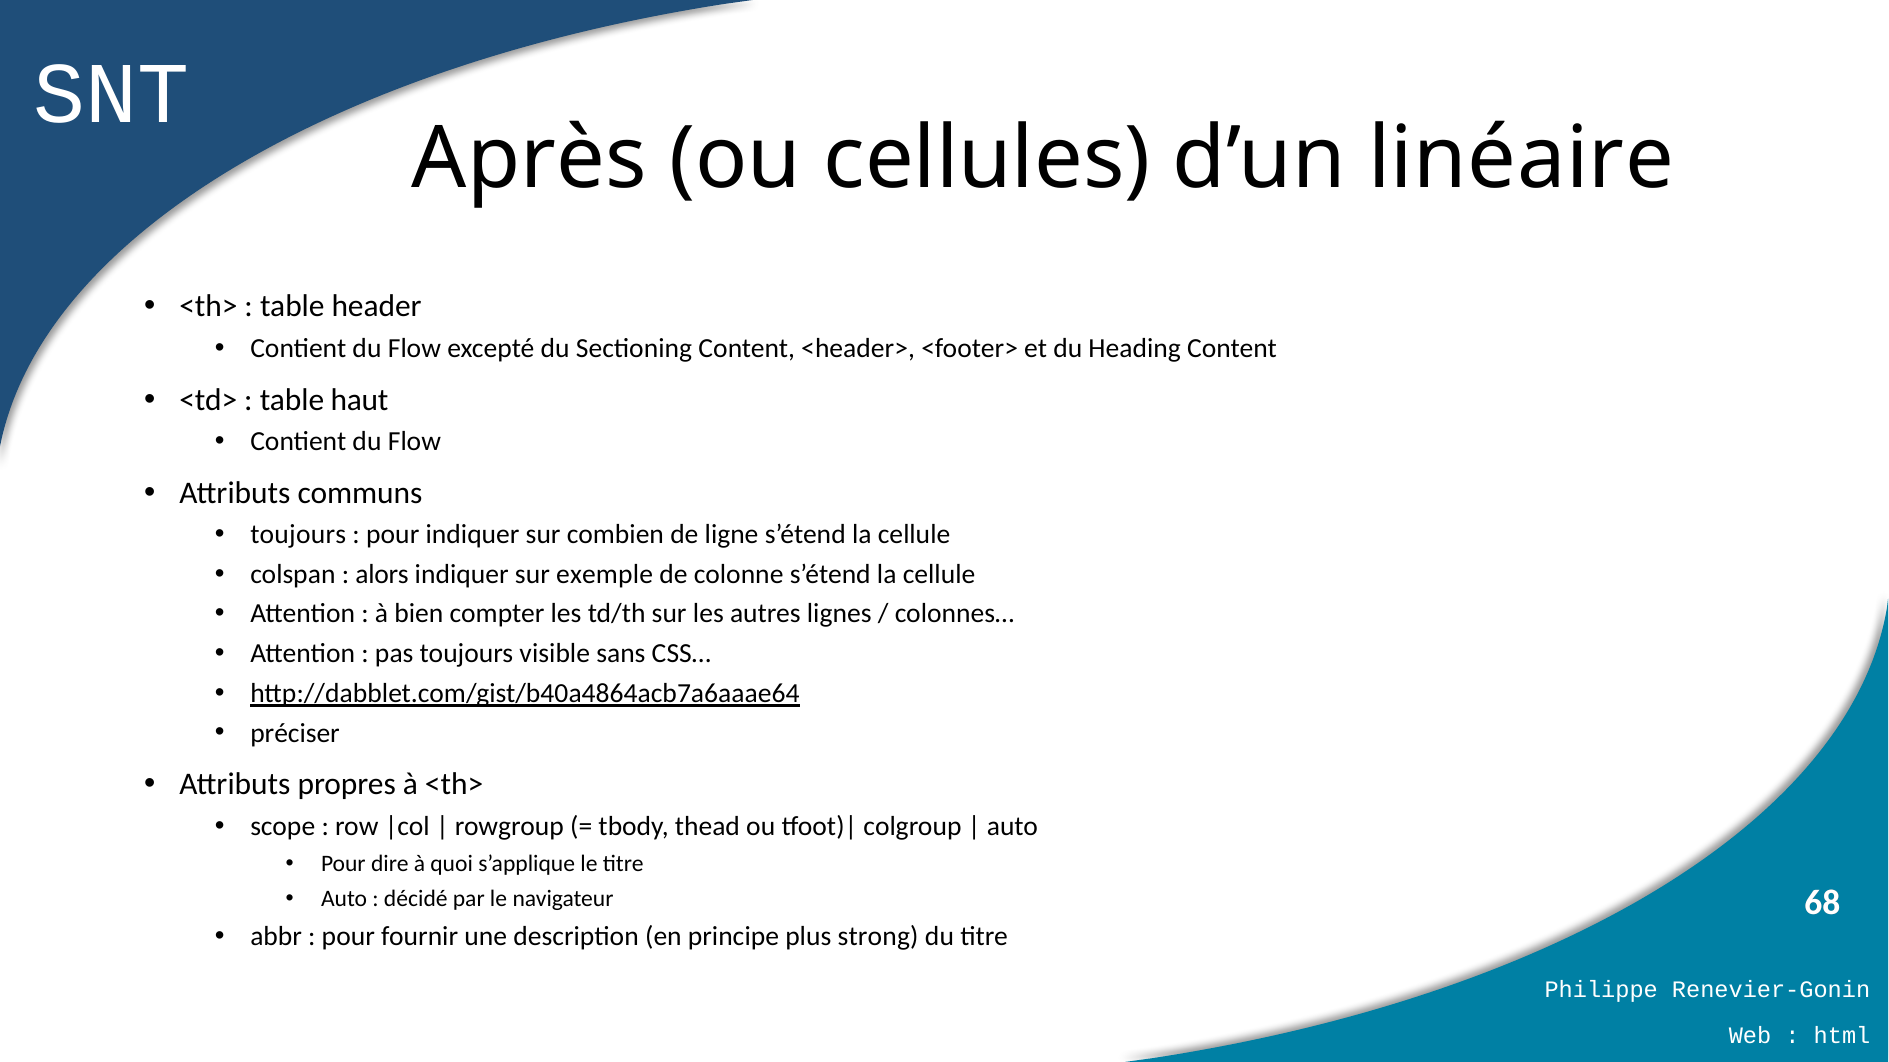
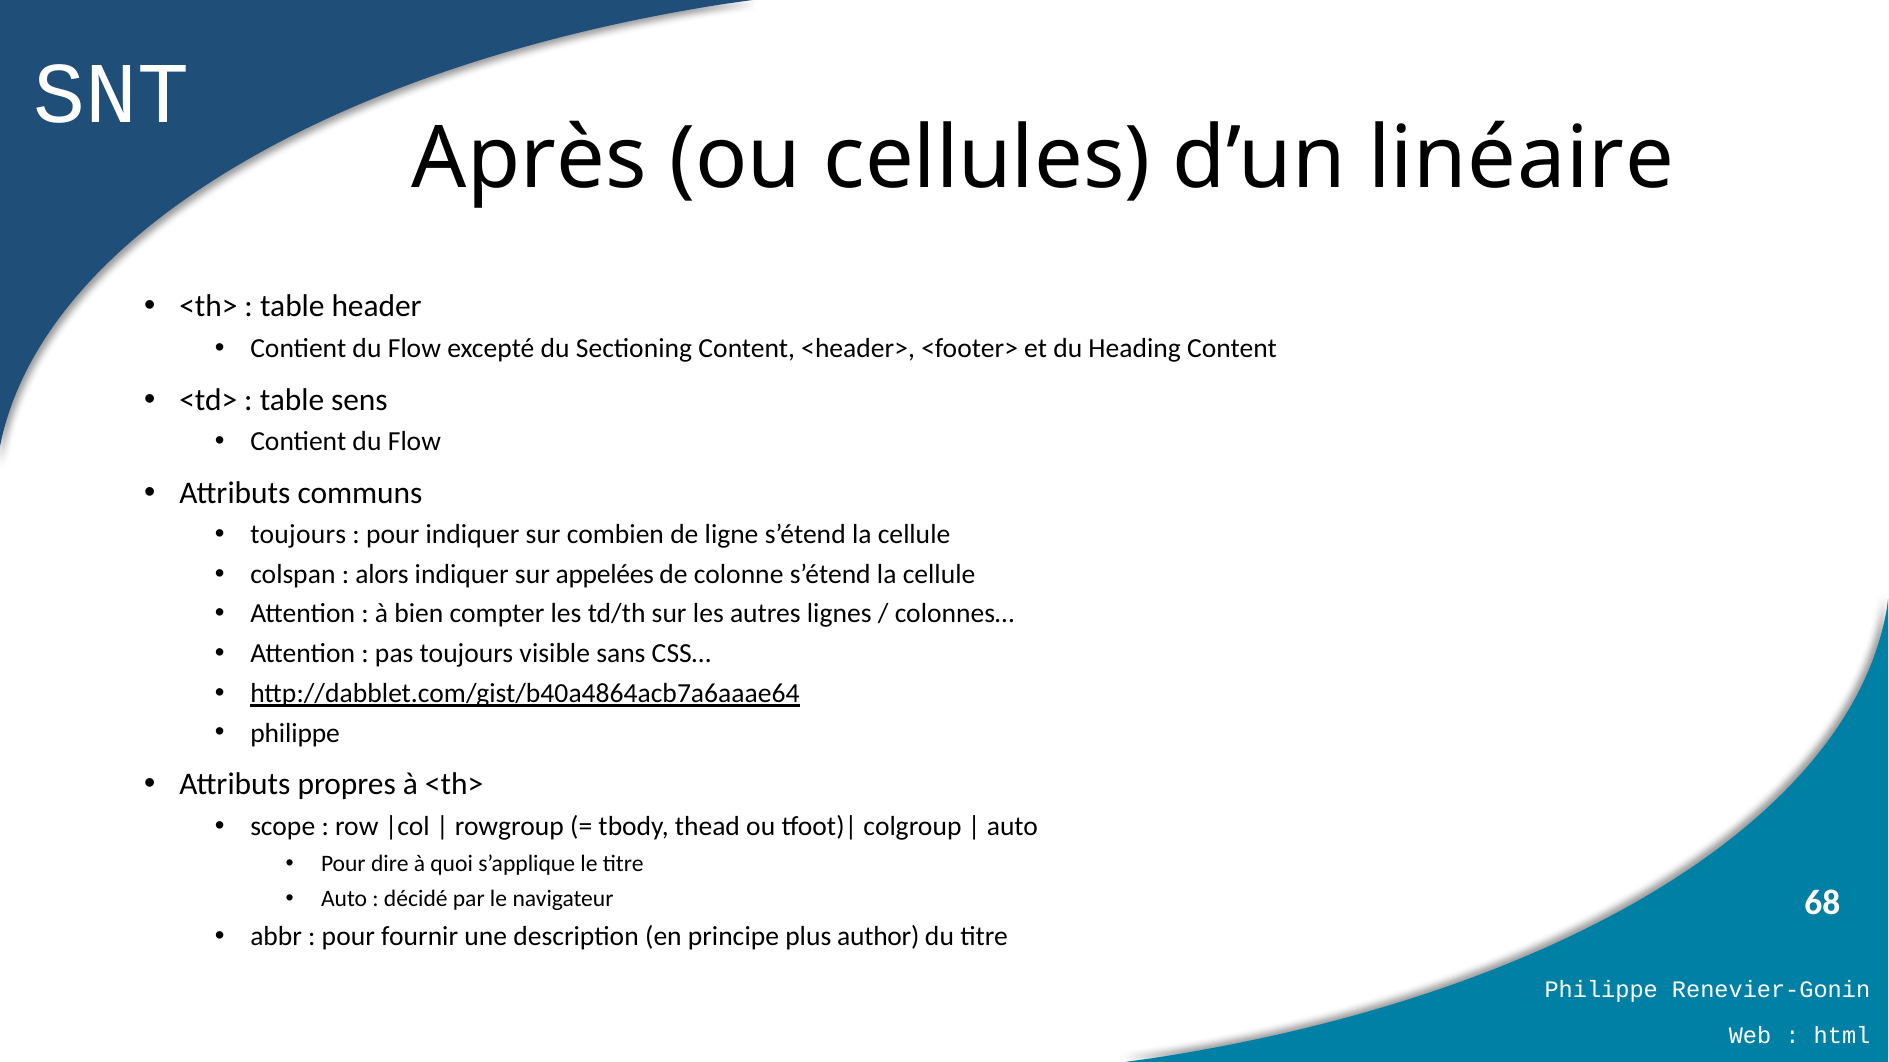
haut: haut -> sens
exemple: exemple -> appelées
préciser at (295, 733): préciser -> philippe
strong: strong -> author
